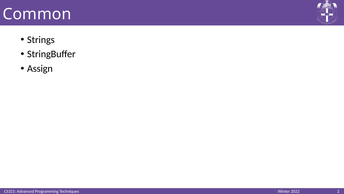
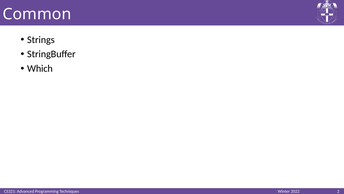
Assign: Assign -> Which
